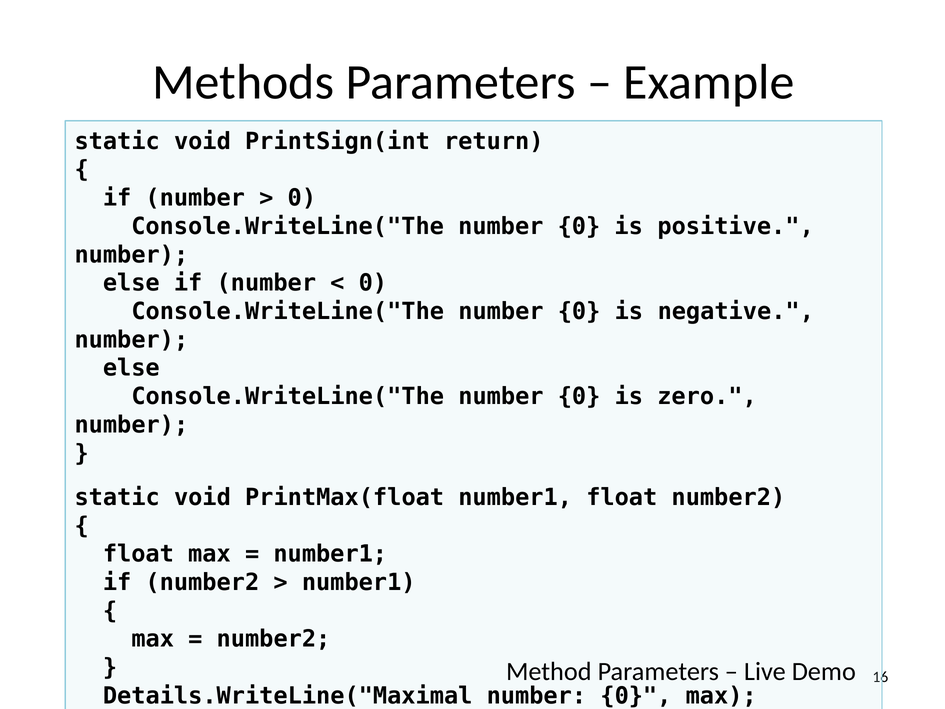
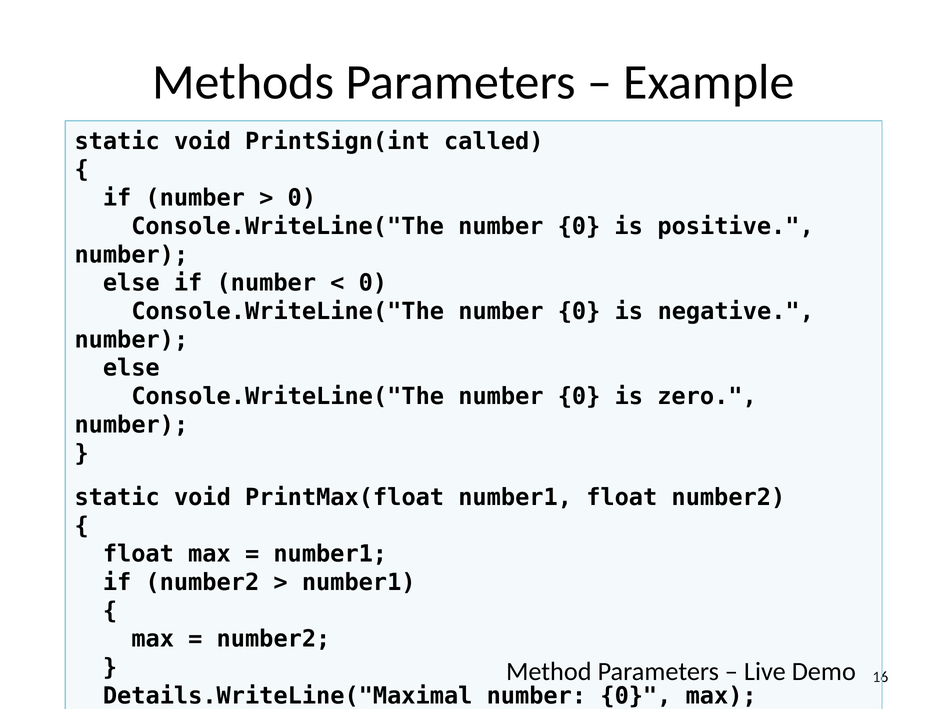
return: return -> called
